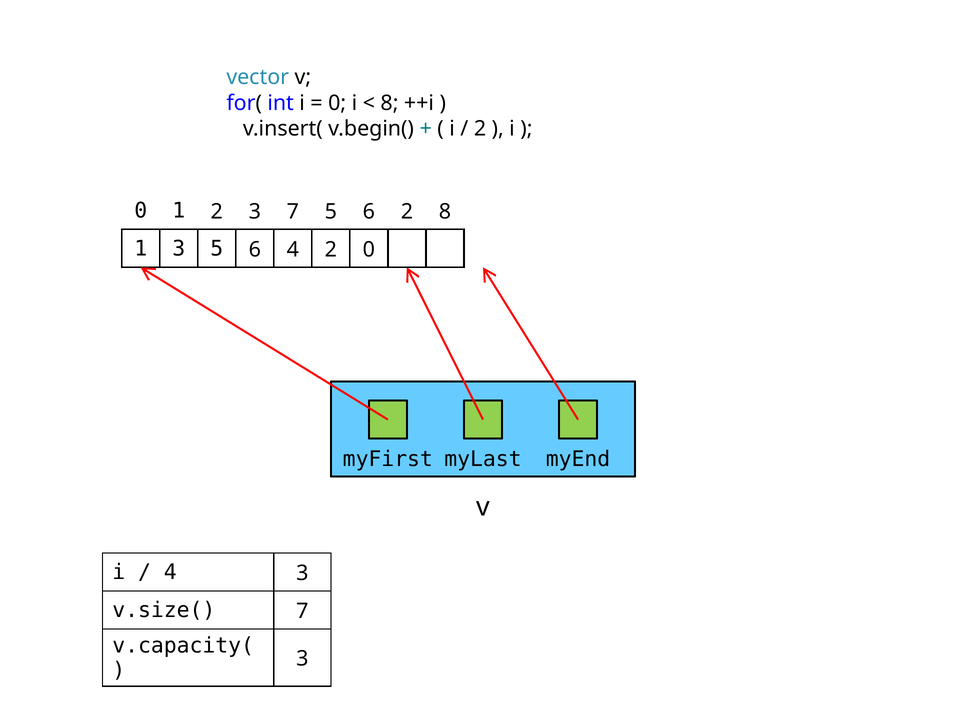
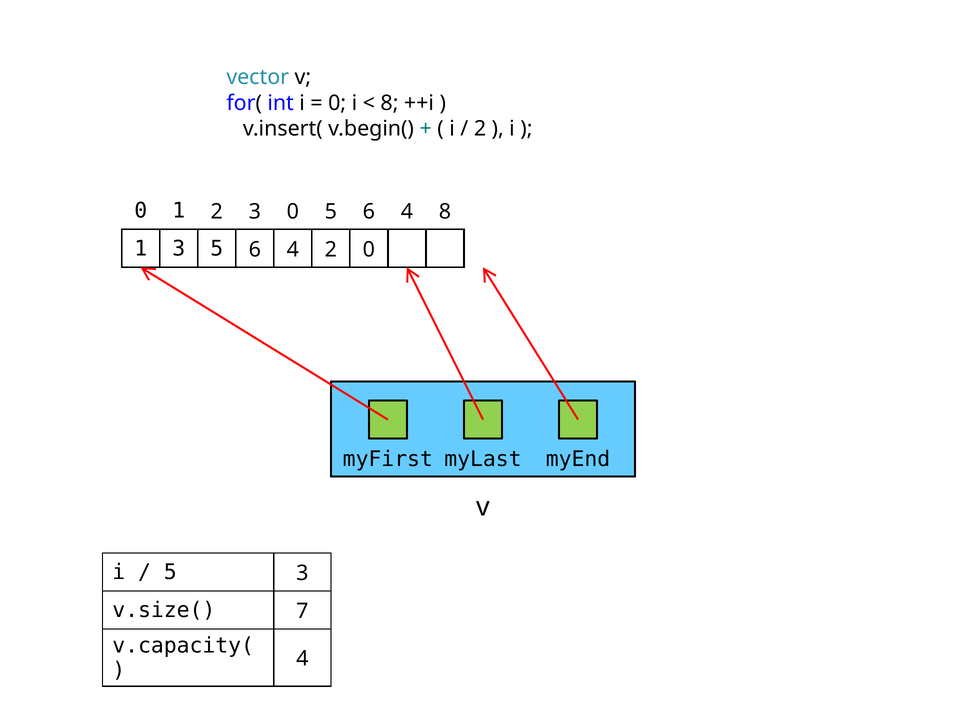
3 7: 7 -> 0
2 at (407, 211): 2 -> 4
4 at (170, 572): 4 -> 5
3 at (302, 658): 3 -> 4
